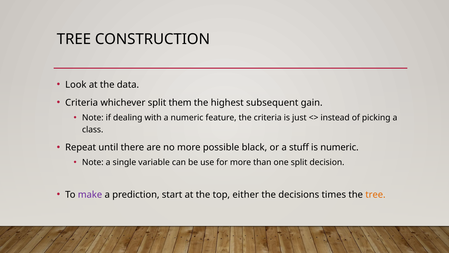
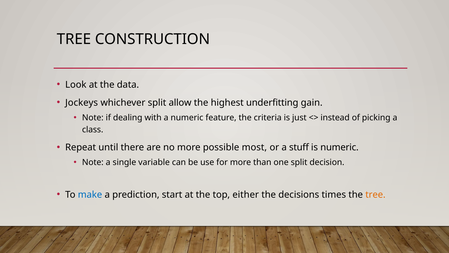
Criteria at (82, 103): Criteria -> Jockeys
them: them -> allow
subsequent: subsequent -> underfitting
black: black -> most
make colour: purple -> blue
